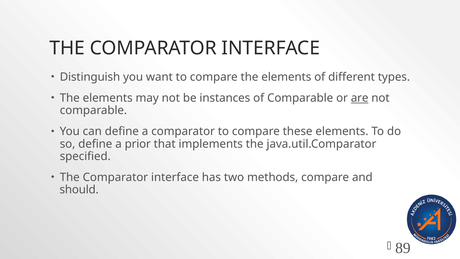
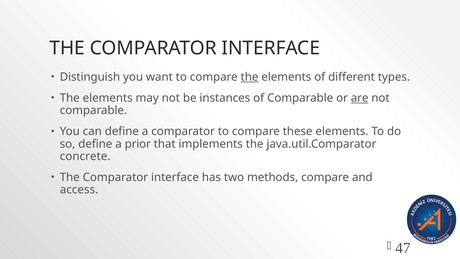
the at (249, 77) underline: none -> present
specified: specified -> concrete
should: should -> access
89: 89 -> 47
